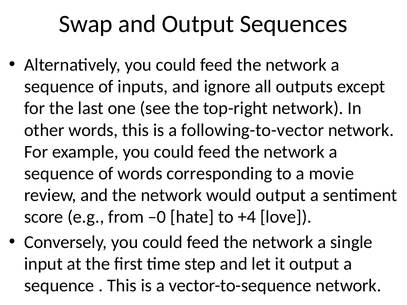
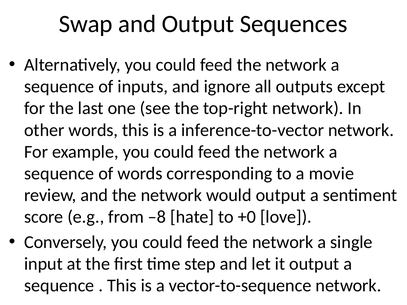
following-to-vector: following-to-vector -> inference-to-vector
–0: –0 -> –8
+4: +4 -> +0
